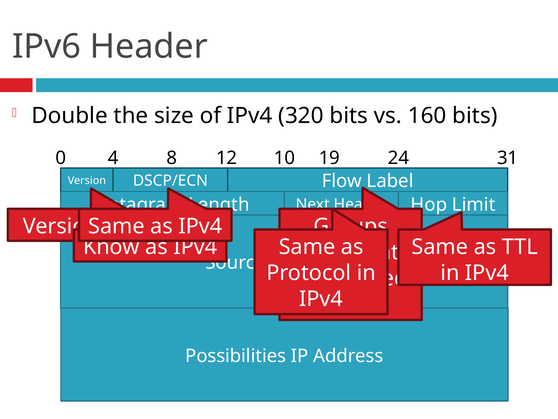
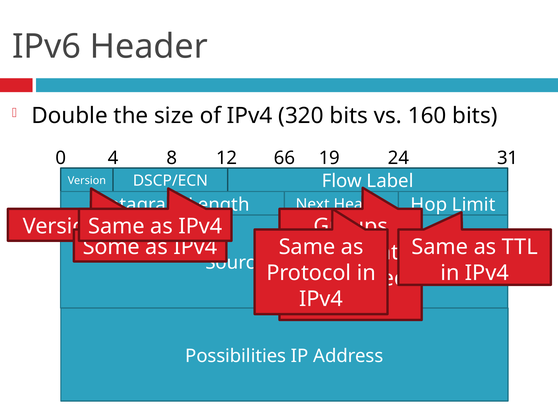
10: 10 -> 66
Know: Know -> Some
